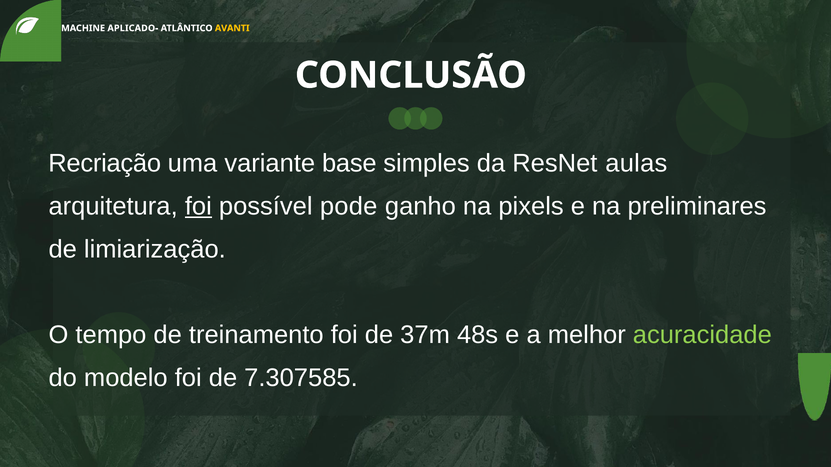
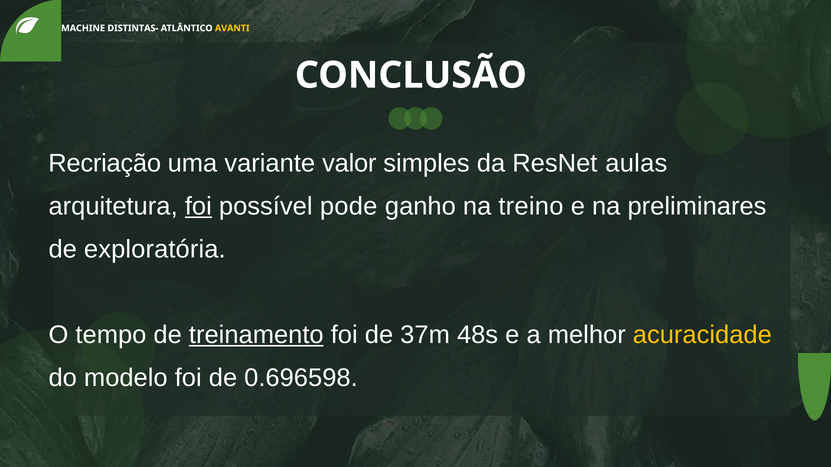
APLICADO-: APLICADO- -> DISTINTAS-
base: base -> valor
pixels: pixels -> treino
limiarização: limiarização -> exploratória
treinamento underline: none -> present
acuracidade colour: light green -> yellow
7.307585: 7.307585 -> 0.696598
